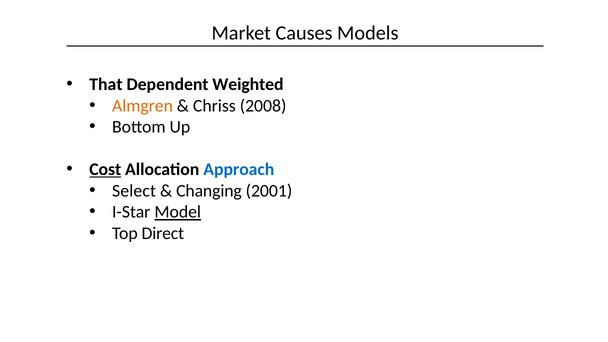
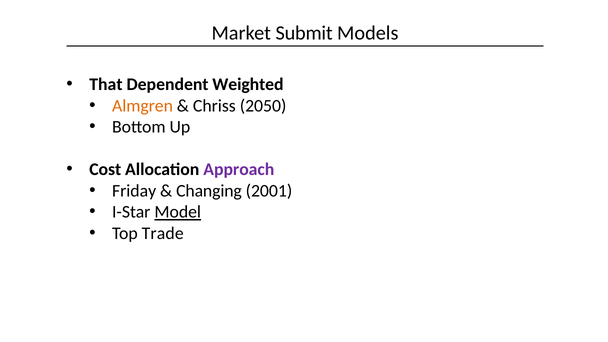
Causes: Causes -> Submit
2008: 2008 -> 2050
Cost underline: present -> none
Approach colour: blue -> purple
Select: Select -> Friday
Direct: Direct -> Trade
